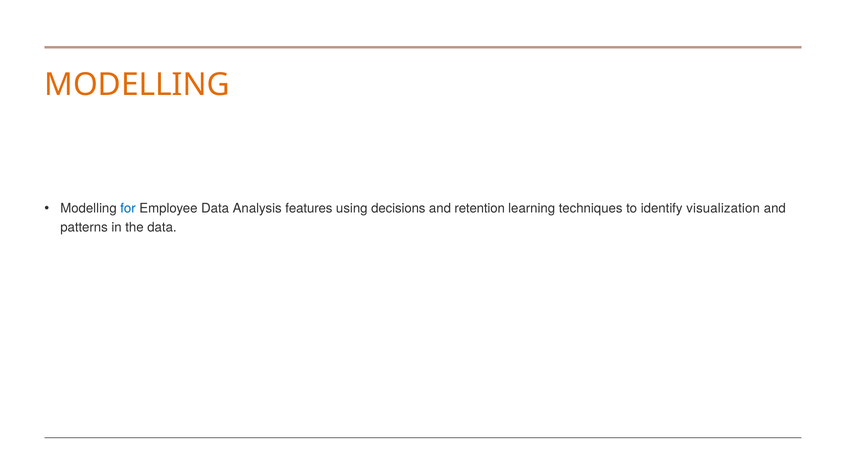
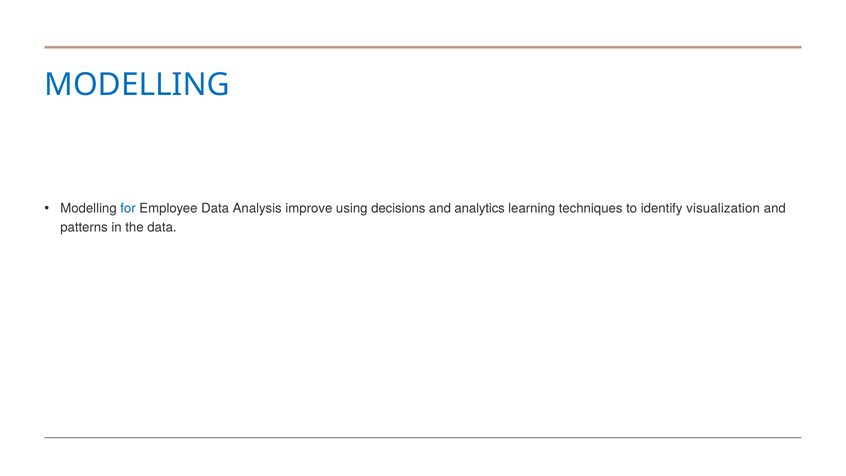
MODELLING at (137, 85) colour: orange -> blue
features: features -> improve
retention: retention -> analytics
